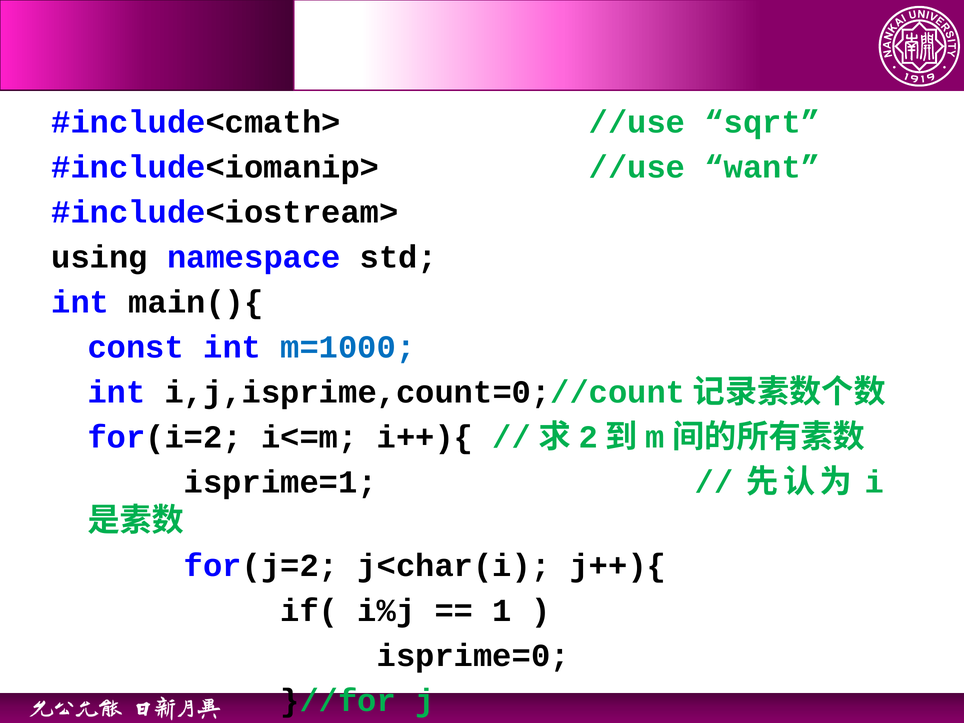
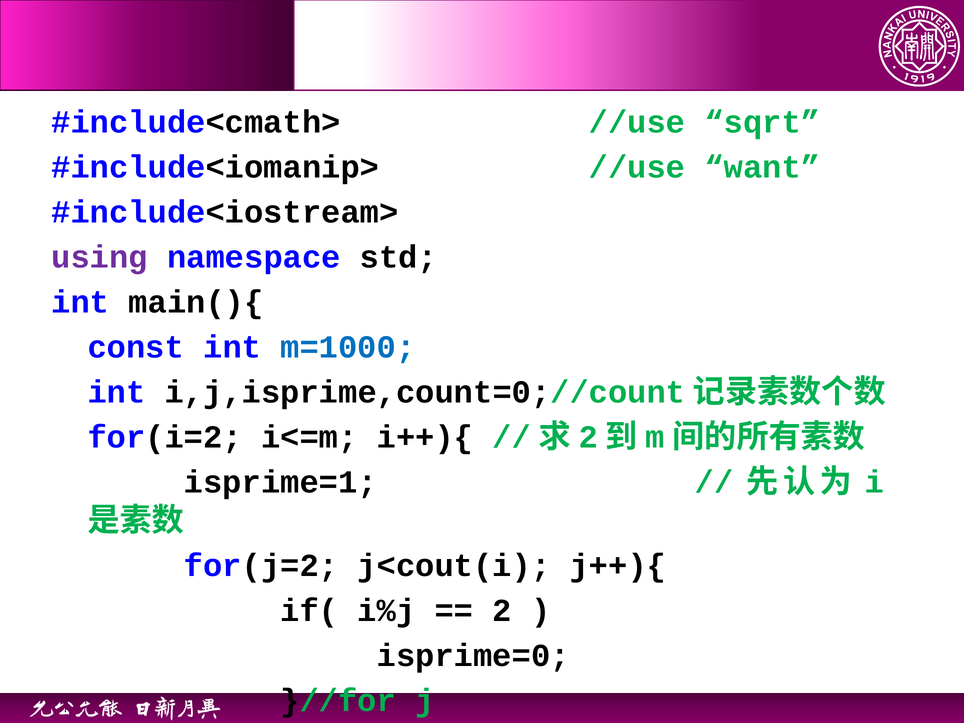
using colour: black -> purple
j<char(i: j<char(i -> j<cout(i
1: 1 -> 2
